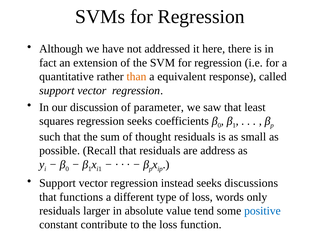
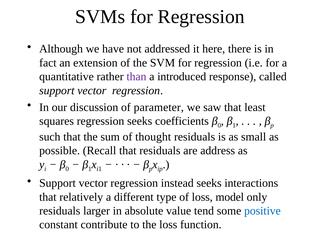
than colour: orange -> purple
equivalent: equivalent -> introduced
discussions: discussions -> interactions
functions: functions -> relatively
words: words -> model
